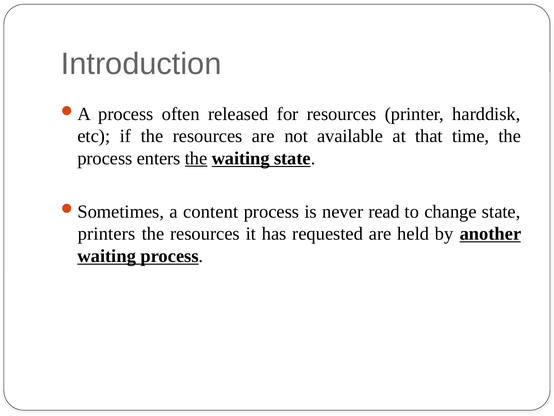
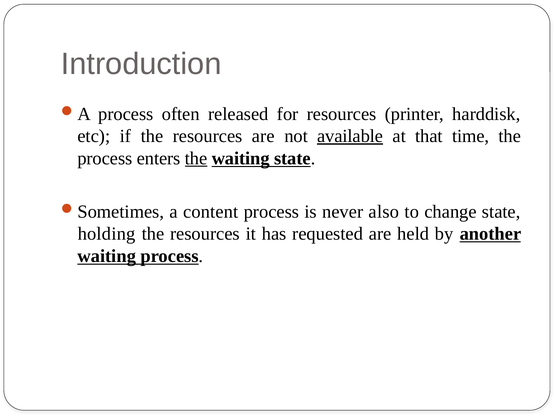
available underline: none -> present
read: read -> also
printers: printers -> holding
